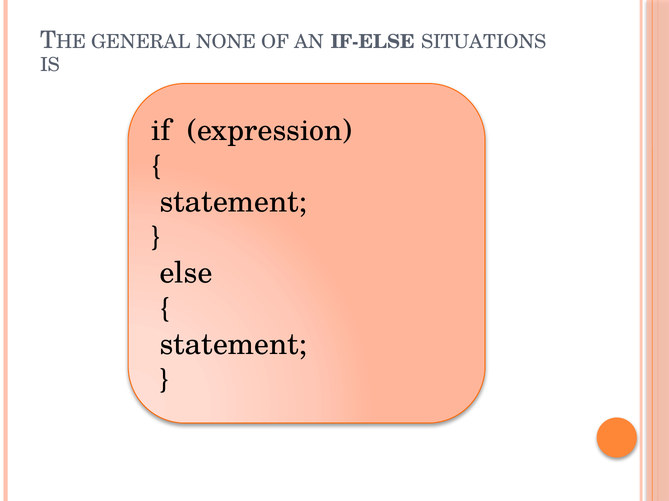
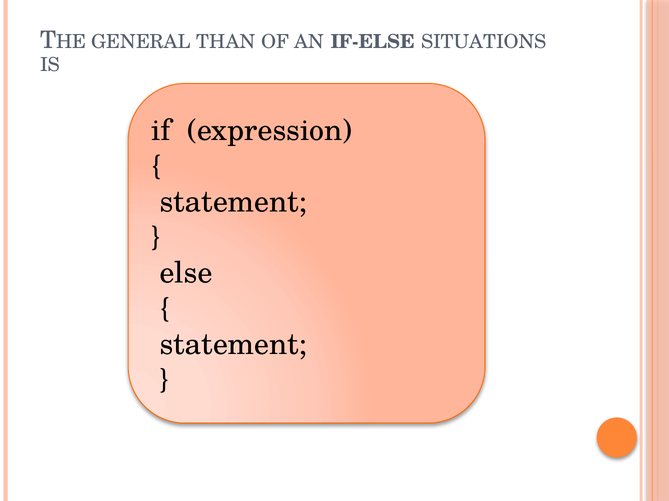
NONE: NONE -> THAN
